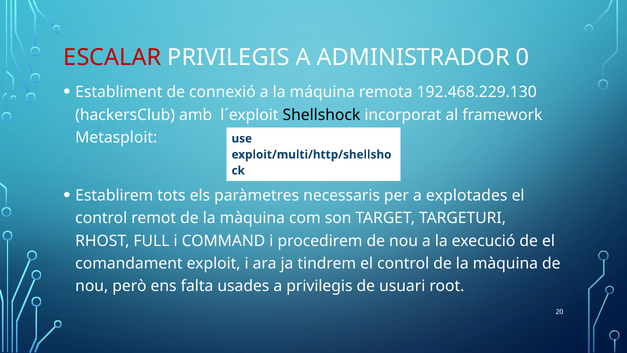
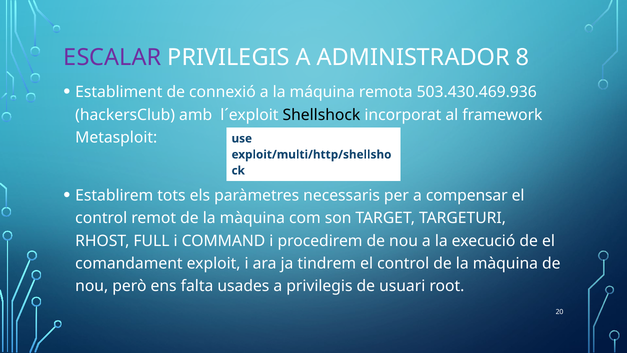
ESCALAR colour: red -> purple
0: 0 -> 8
192.468.229.130: 192.468.229.130 -> 503.430.469.936
explotades: explotades -> compensar
